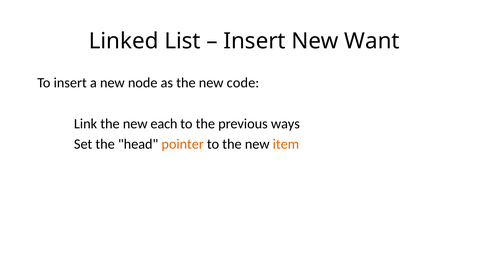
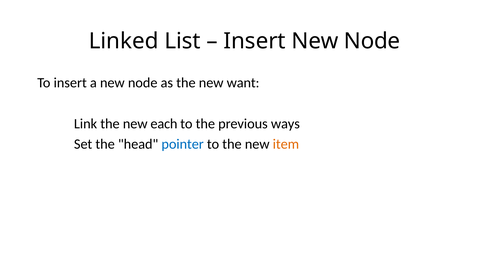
Insert New Want: Want -> Node
code: code -> want
pointer colour: orange -> blue
